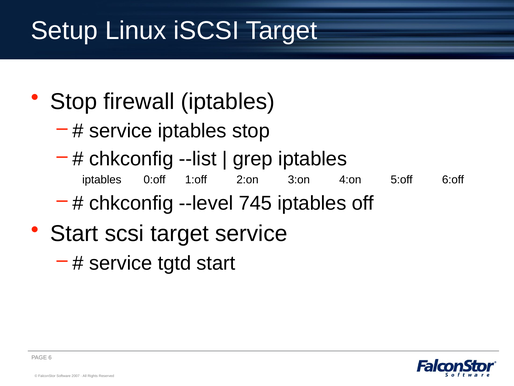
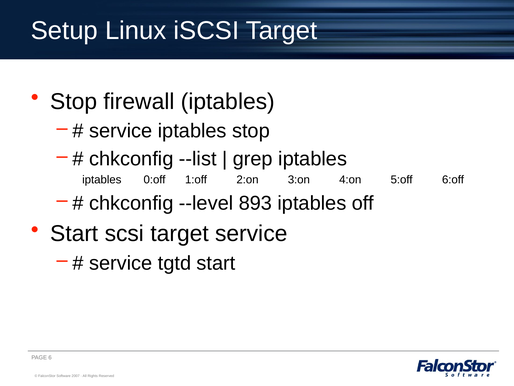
745: 745 -> 893
